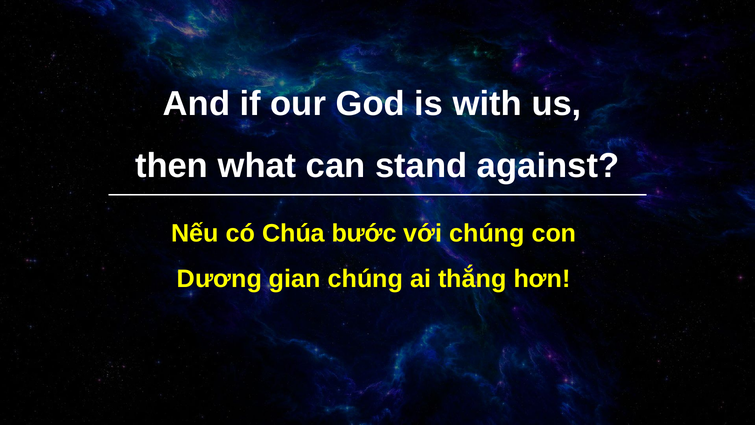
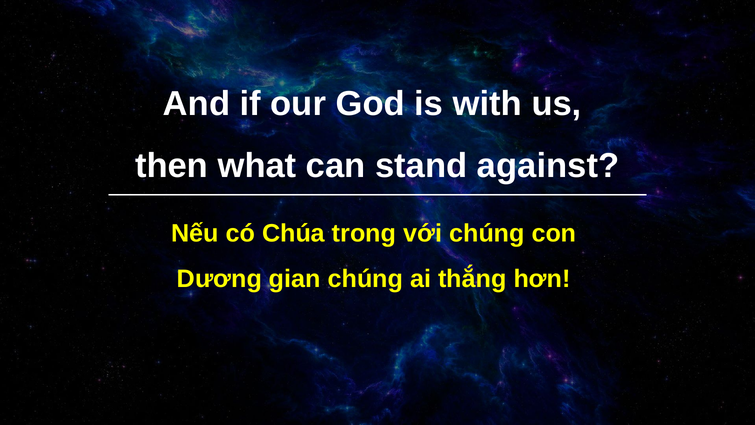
bước: bước -> trong
